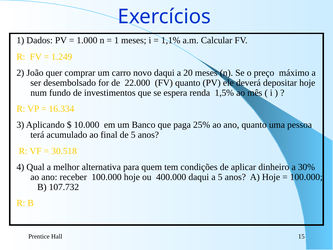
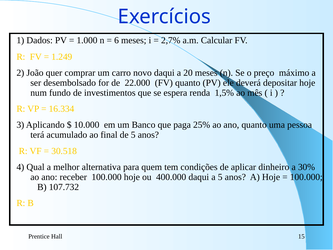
1 at (117, 40): 1 -> 6
1,1%: 1,1% -> 2,7%
